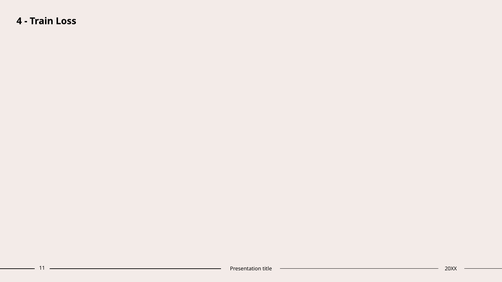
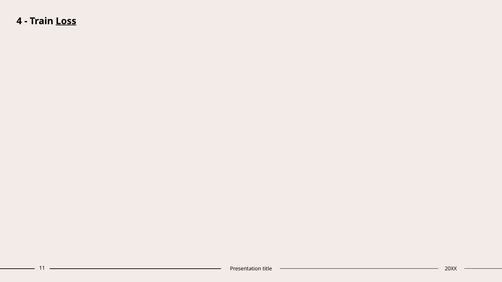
Loss underline: none -> present
